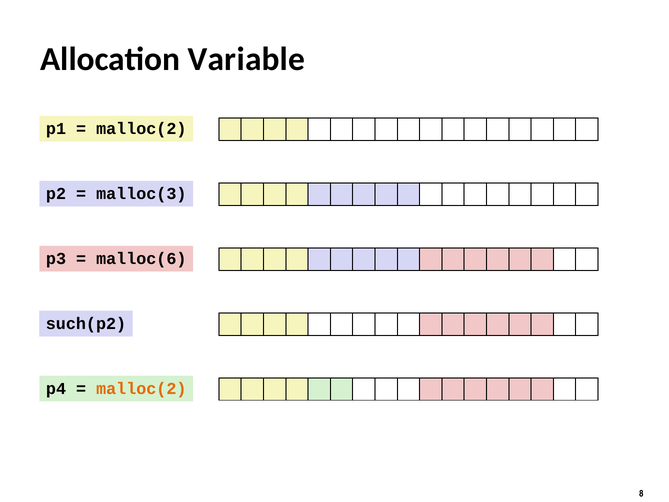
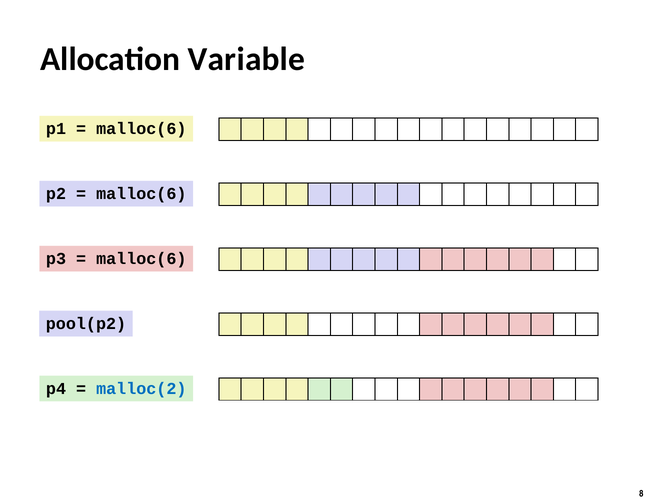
malloc(2 at (141, 129): malloc(2 -> malloc(6
malloc(3 at (141, 194): malloc(3 -> malloc(6
such(p2: such(p2 -> pool(p2
malloc(2 at (141, 388) colour: orange -> blue
